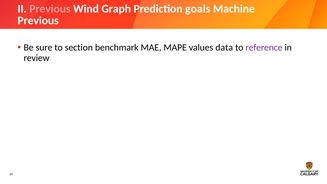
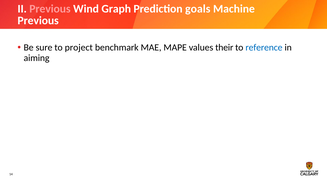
section: section -> project
data: data -> their
reference colour: purple -> blue
review: review -> aiming
